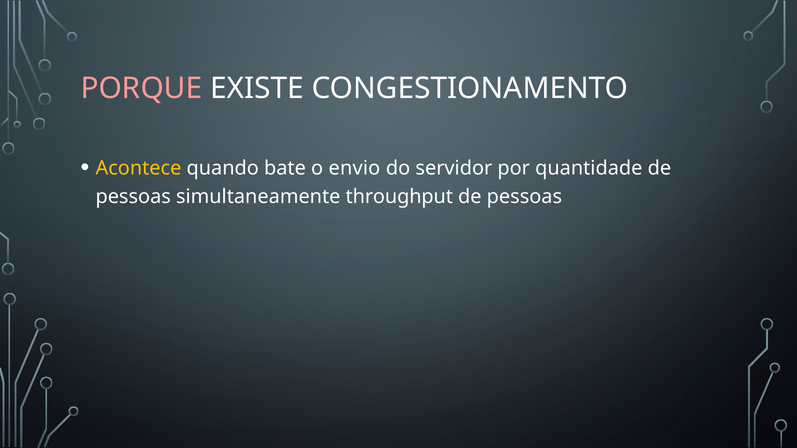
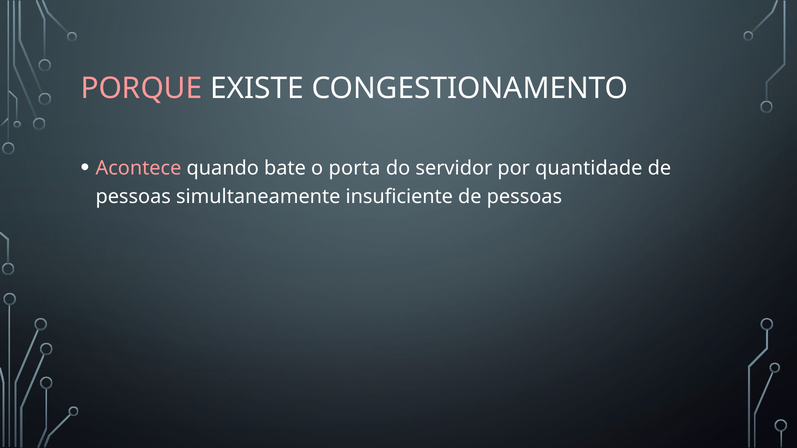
Acontece colour: yellow -> pink
envio: envio -> porta
throughput: throughput -> insuficiente
